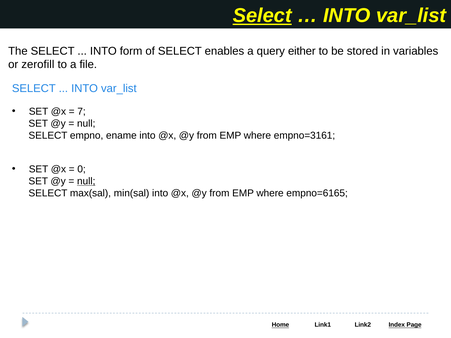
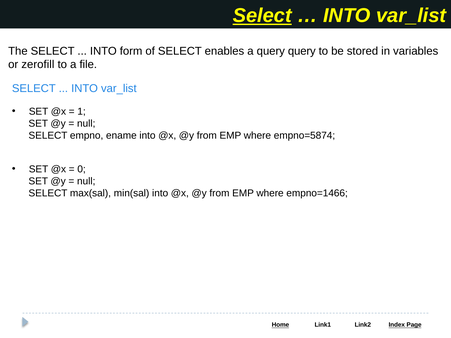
query either: either -> query
7: 7 -> 1
empno=3161: empno=3161 -> empno=5874
null at (86, 181) underline: present -> none
empno=6165: empno=6165 -> empno=1466
